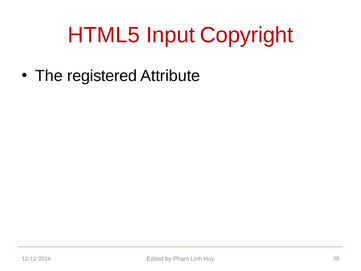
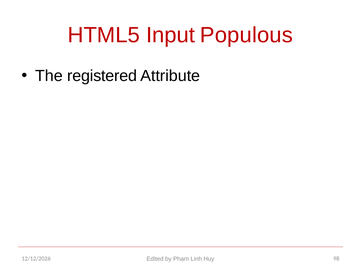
Copyright: Copyright -> Populous
